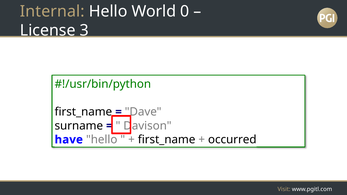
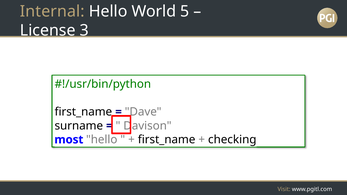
0: 0 -> 5
have: have -> most
occurred: occurred -> checking
